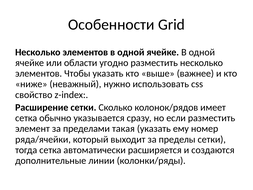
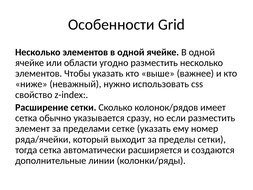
такая: такая -> сетке
